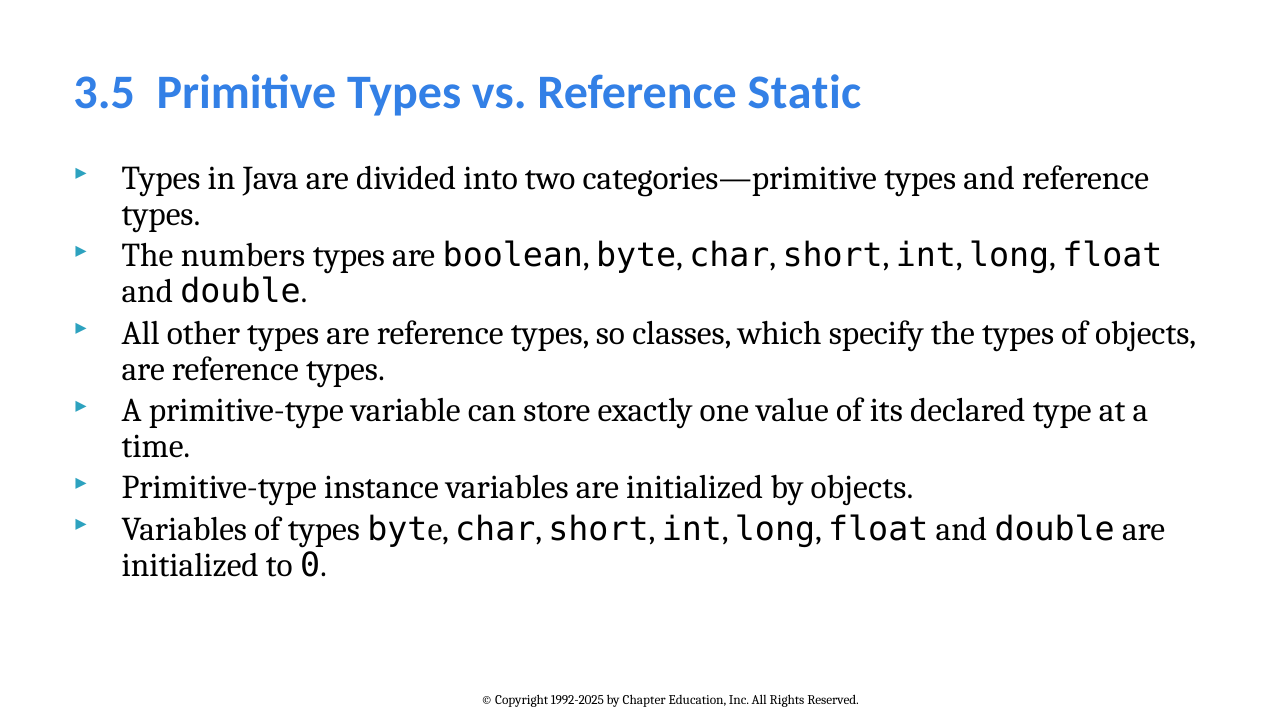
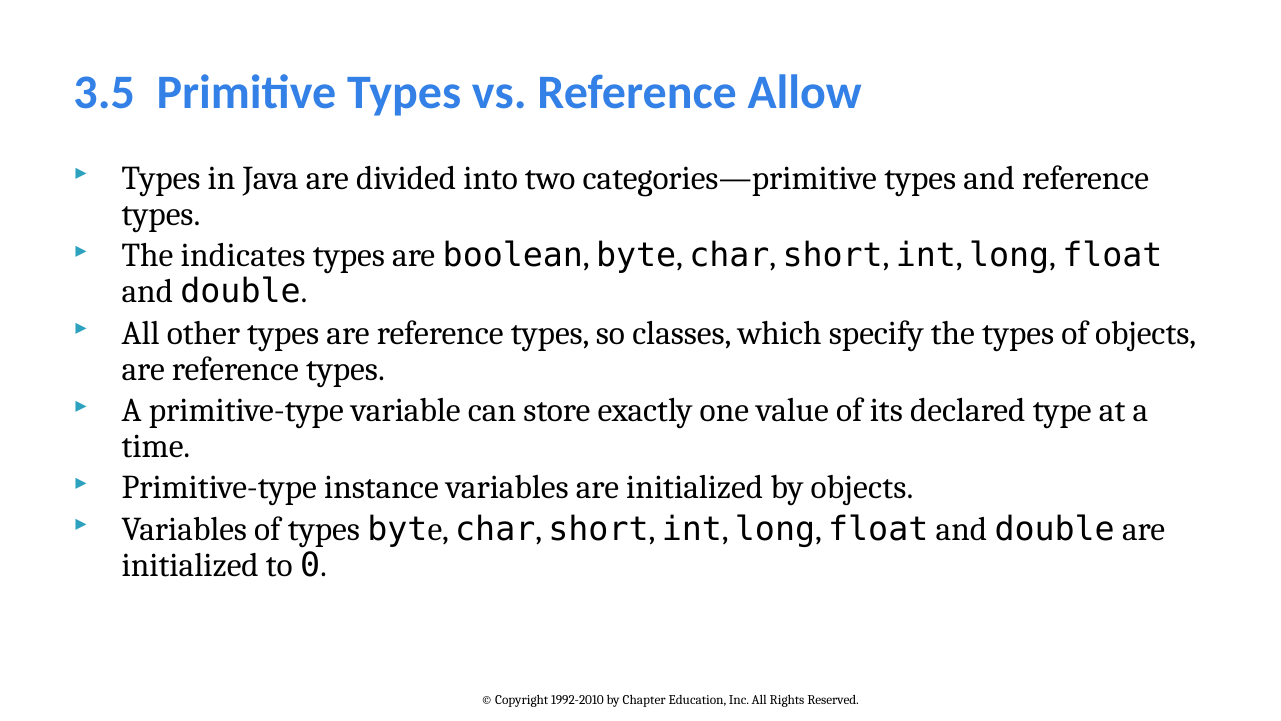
Static: Static -> Allow
numbers: numbers -> indicates
1992-2025: 1992-2025 -> 1992-2010
